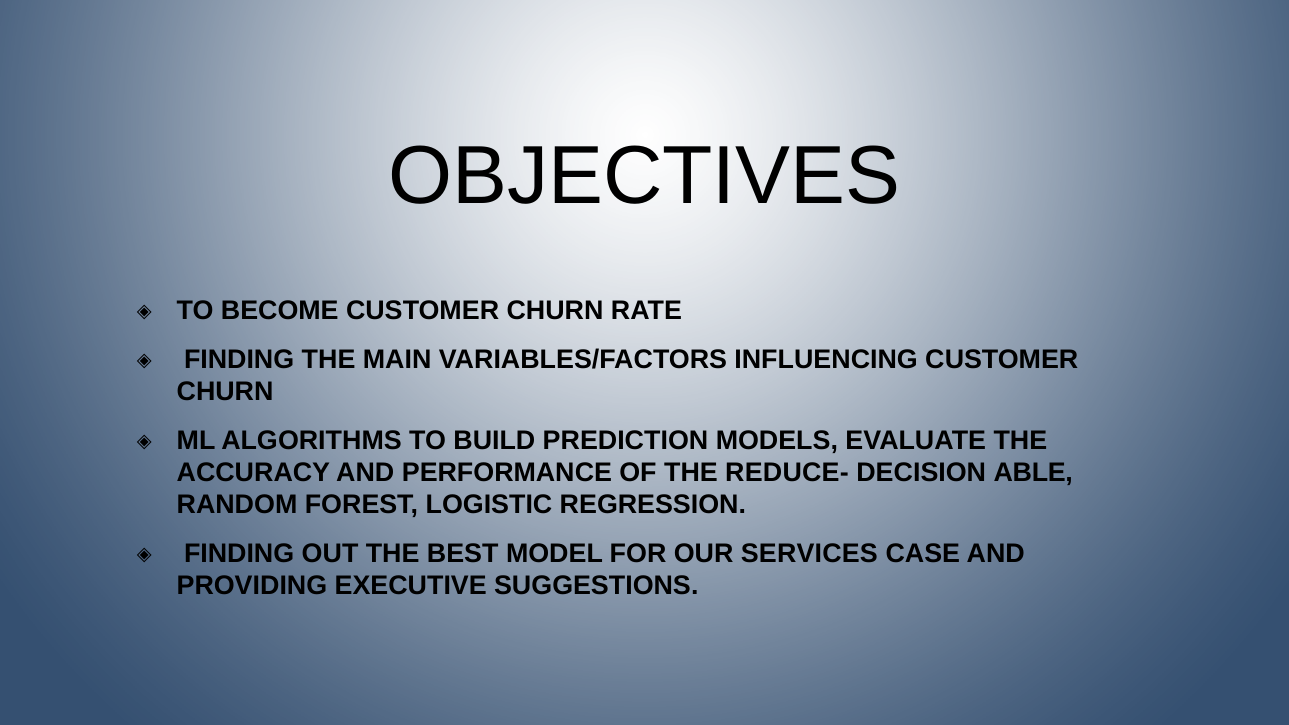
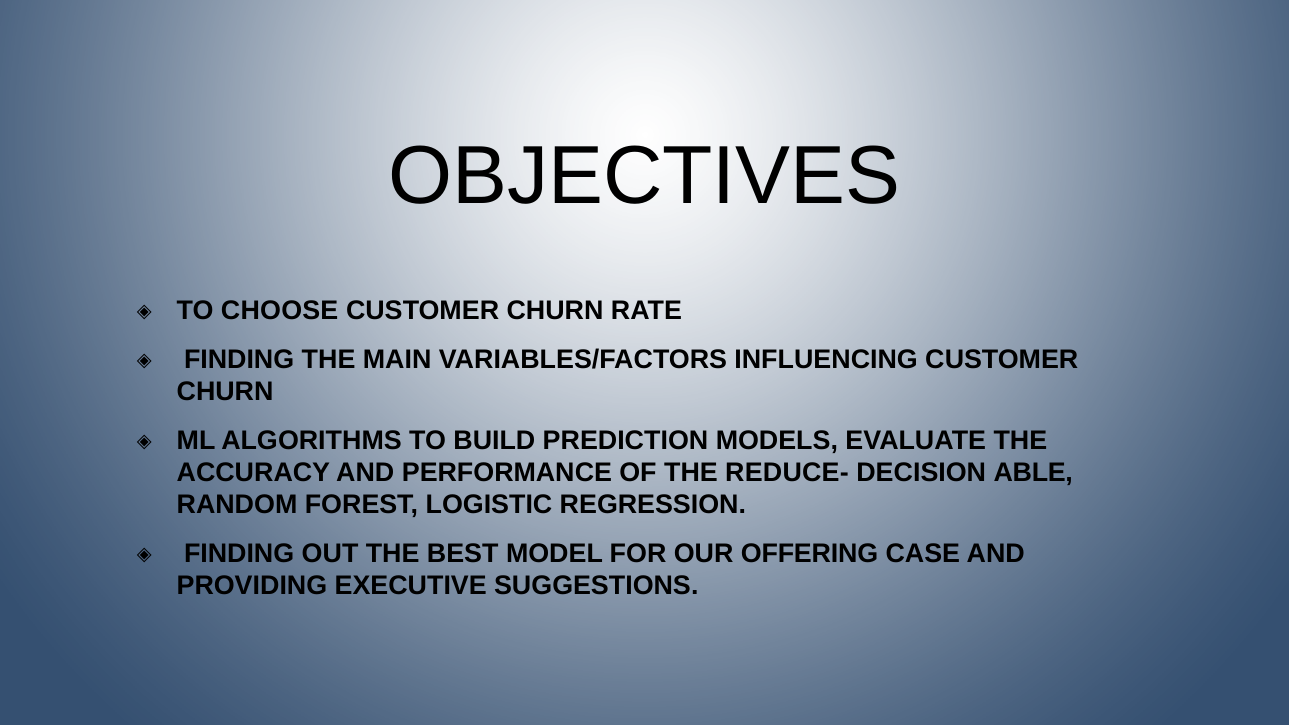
BECOME: BECOME -> CHOOSE
SERVICES: SERVICES -> OFFERING
